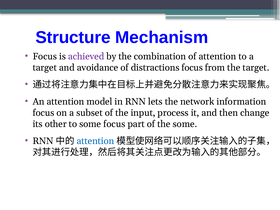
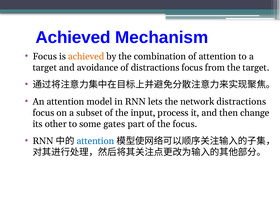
Structure at (73, 37): Structure -> Achieved
achieved at (86, 56) colour: purple -> orange
network information: information -> distractions
some focus: focus -> gates
the some: some -> focus
